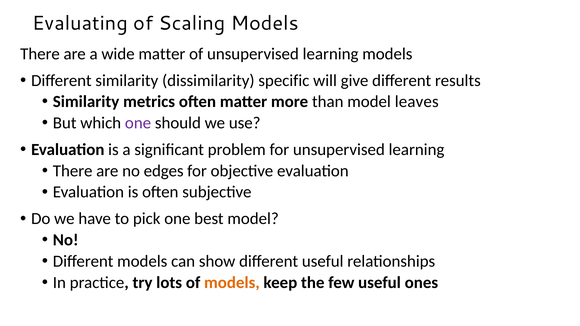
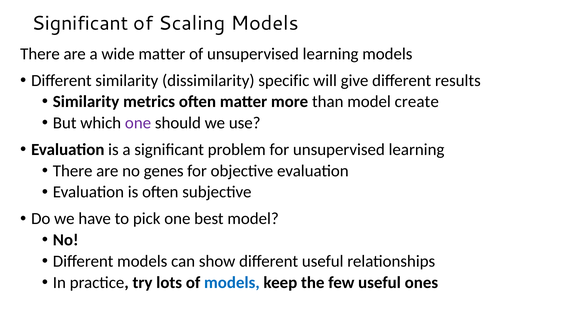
Evaluating at (80, 23): Evaluating -> Significant
leaves: leaves -> create
edges: edges -> genes
models at (232, 283) colour: orange -> blue
